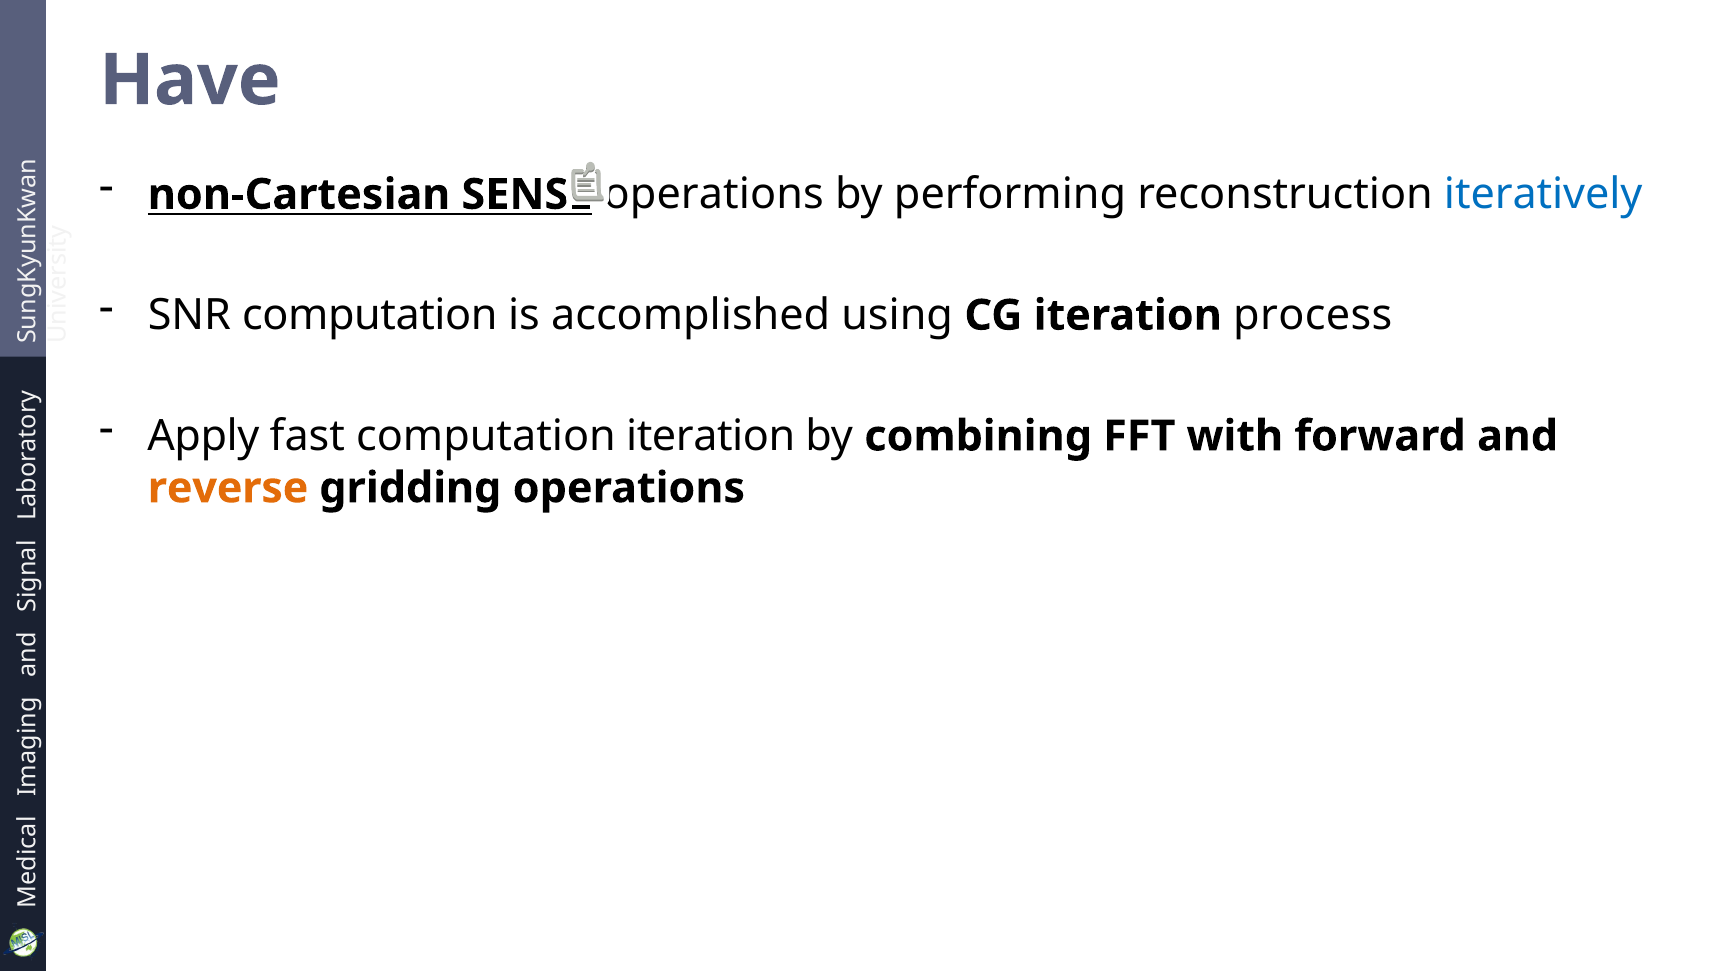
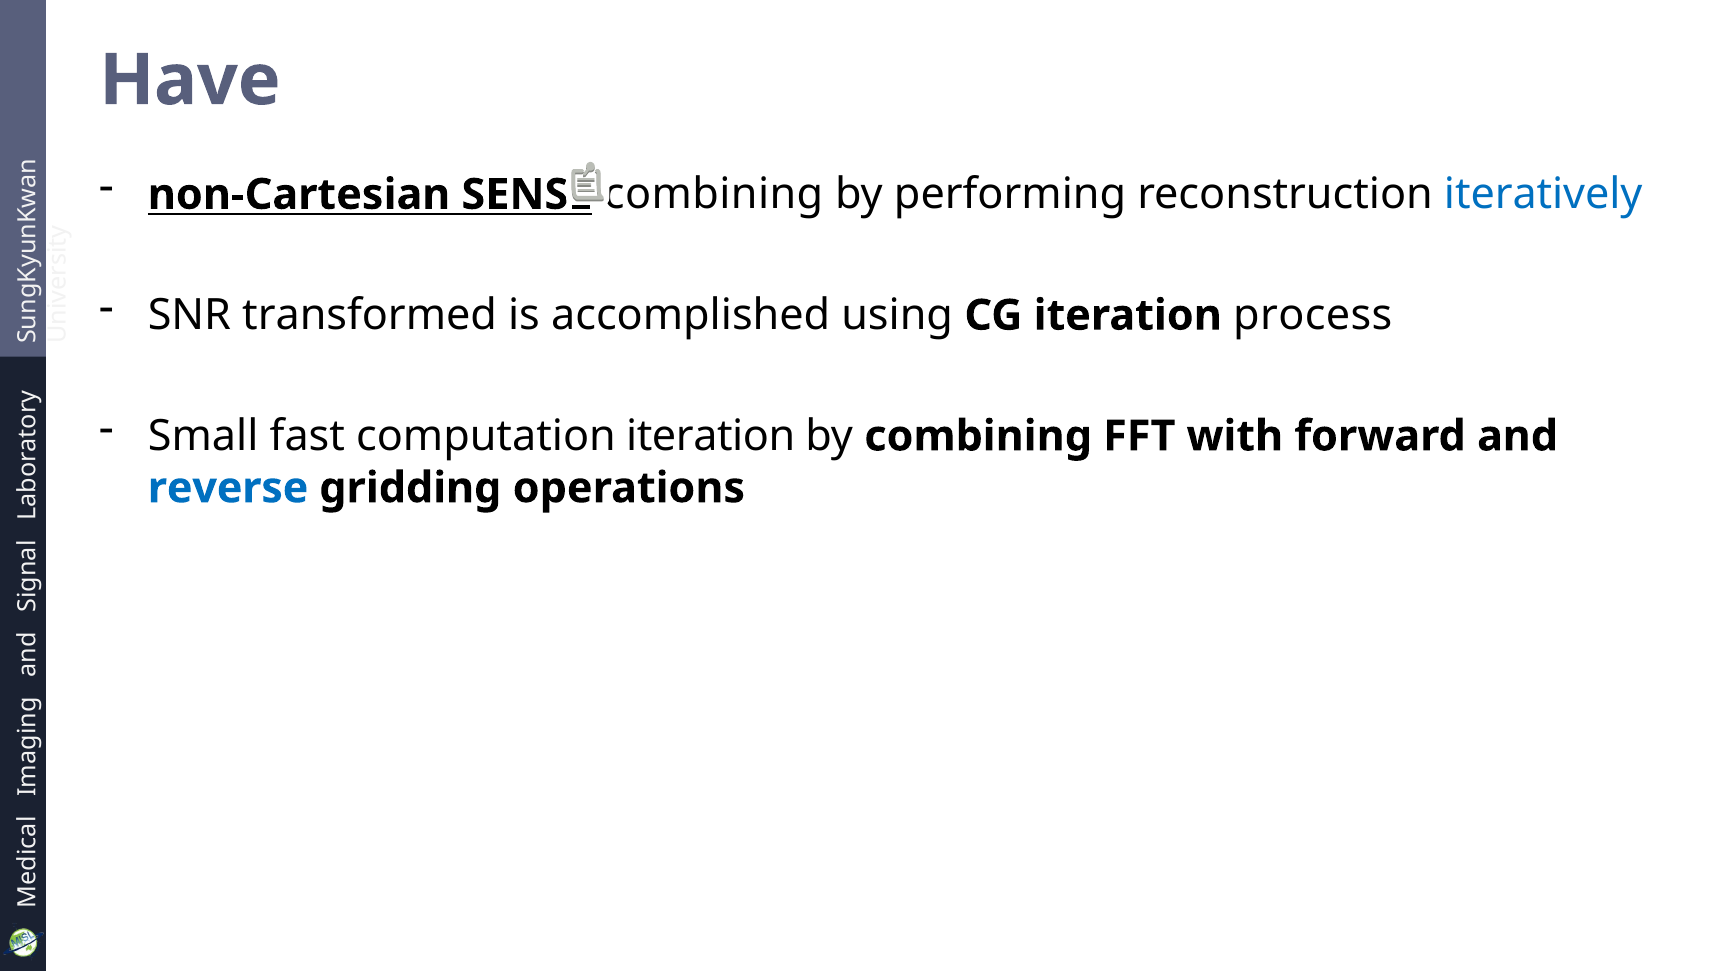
SENSE operations: operations -> combining
SNR computation: computation -> transformed
Apply: Apply -> Small
reverse colour: orange -> blue
